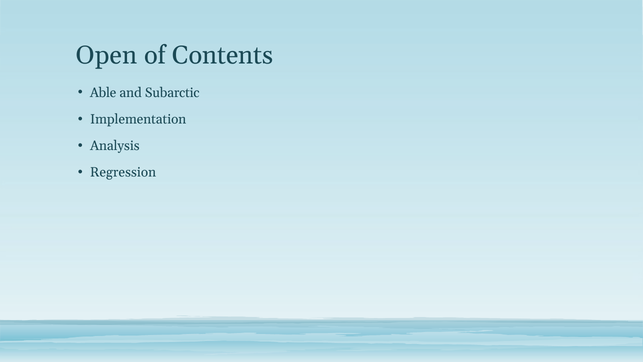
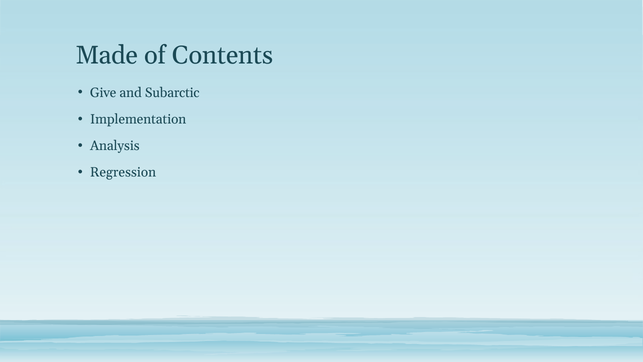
Open: Open -> Made
Able: Able -> Give
